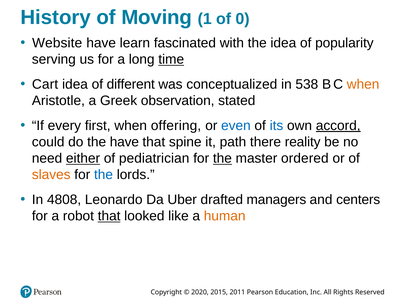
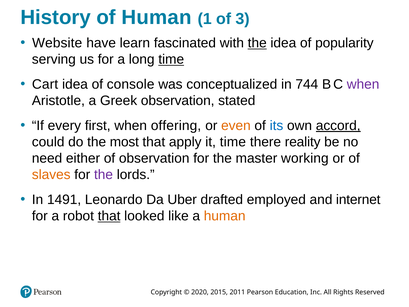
of Moving: Moving -> Human
0: 0 -> 3
the at (257, 43) underline: none -> present
different: different -> console
538: 538 -> 744
when at (363, 84) colour: orange -> purple
even colour: blue -> orange
the have: have -> most
spine: spine -> apply
it path: path -> time
either underline: present -> none
of pediatrician: pediatrician -> observation
the at (222, 158) underline: present -> none
ordered: ordered -> working
the at (103, 175) colour: blue -> purple
4808: 4808 -> 1491
managers: managers -> employed
centers: centers -> internet
